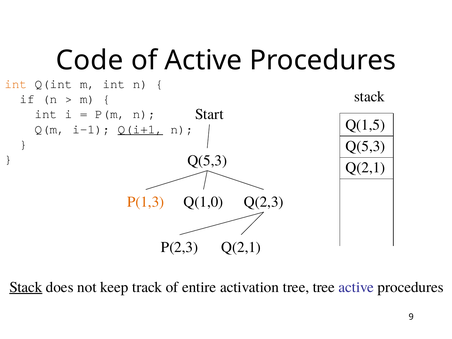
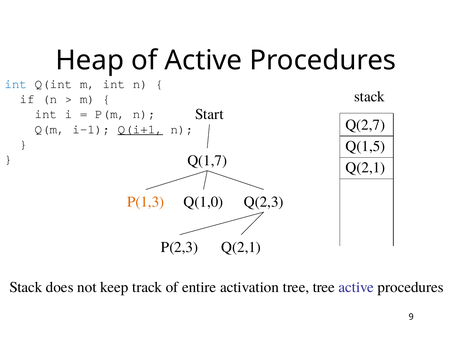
Code: Code -> Heap
int at (16, 84) colour: orange -> blue
Q(1,5: Q(1,5 -> Q(2,7
Q(5,3 at (365, 146): Q(5,3 -> Q(1,5
Q(5,3 at (207, 160): Q(5,3 -> Q(1,7
Stack at (26, 287) underline: present -> none
